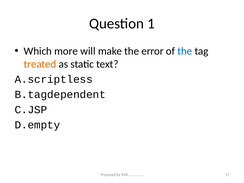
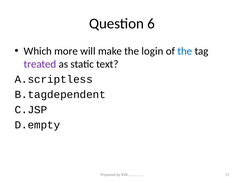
1: 1 -> 6
error: error -> login
treated colour: orange -> purple
